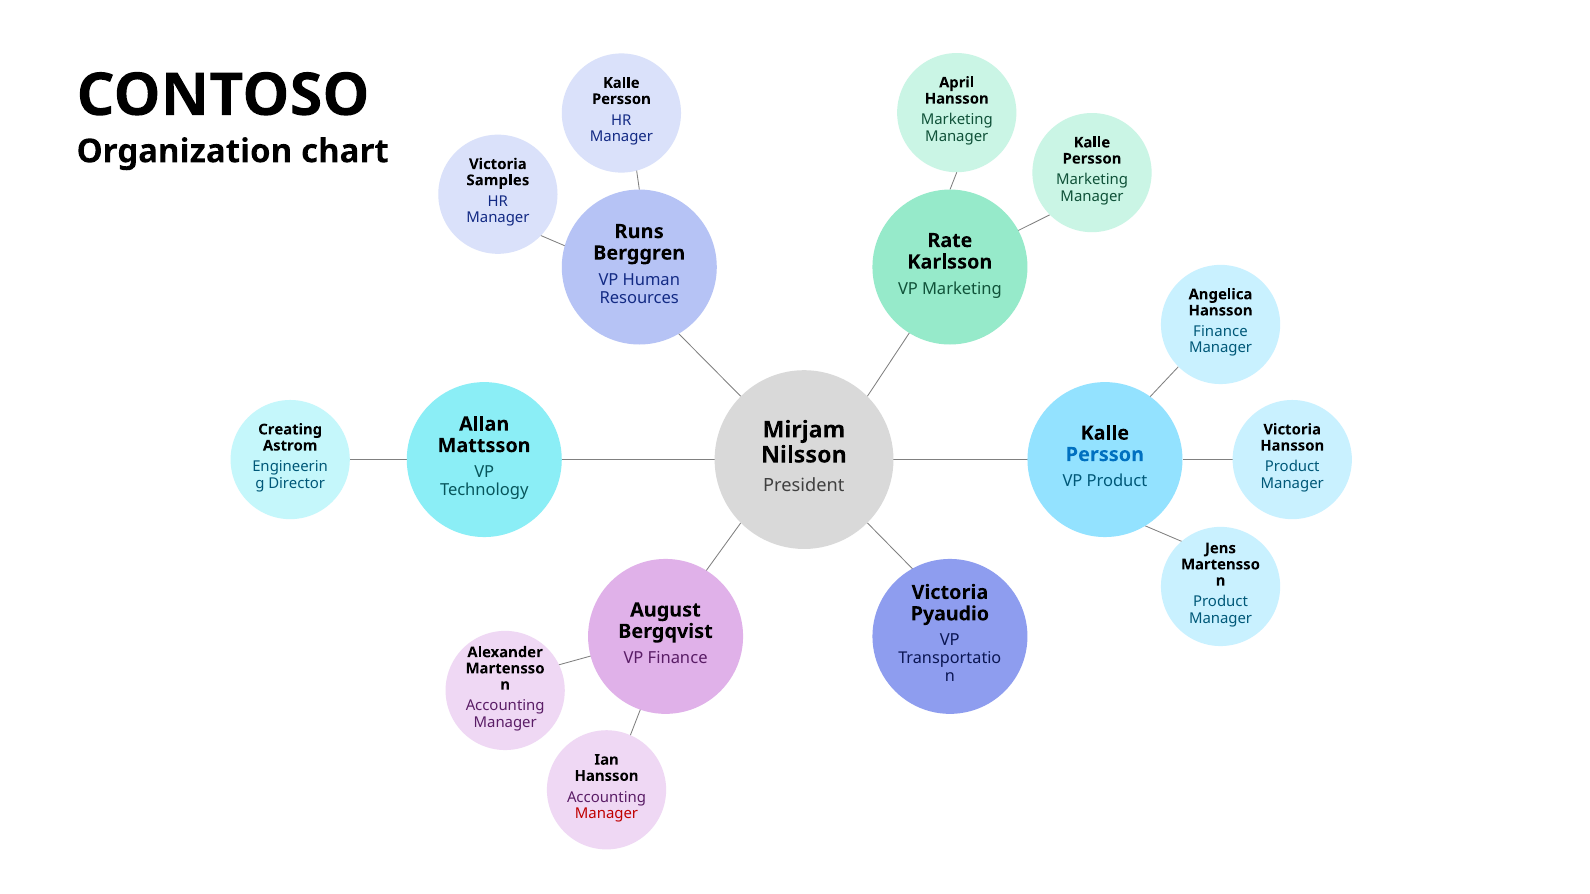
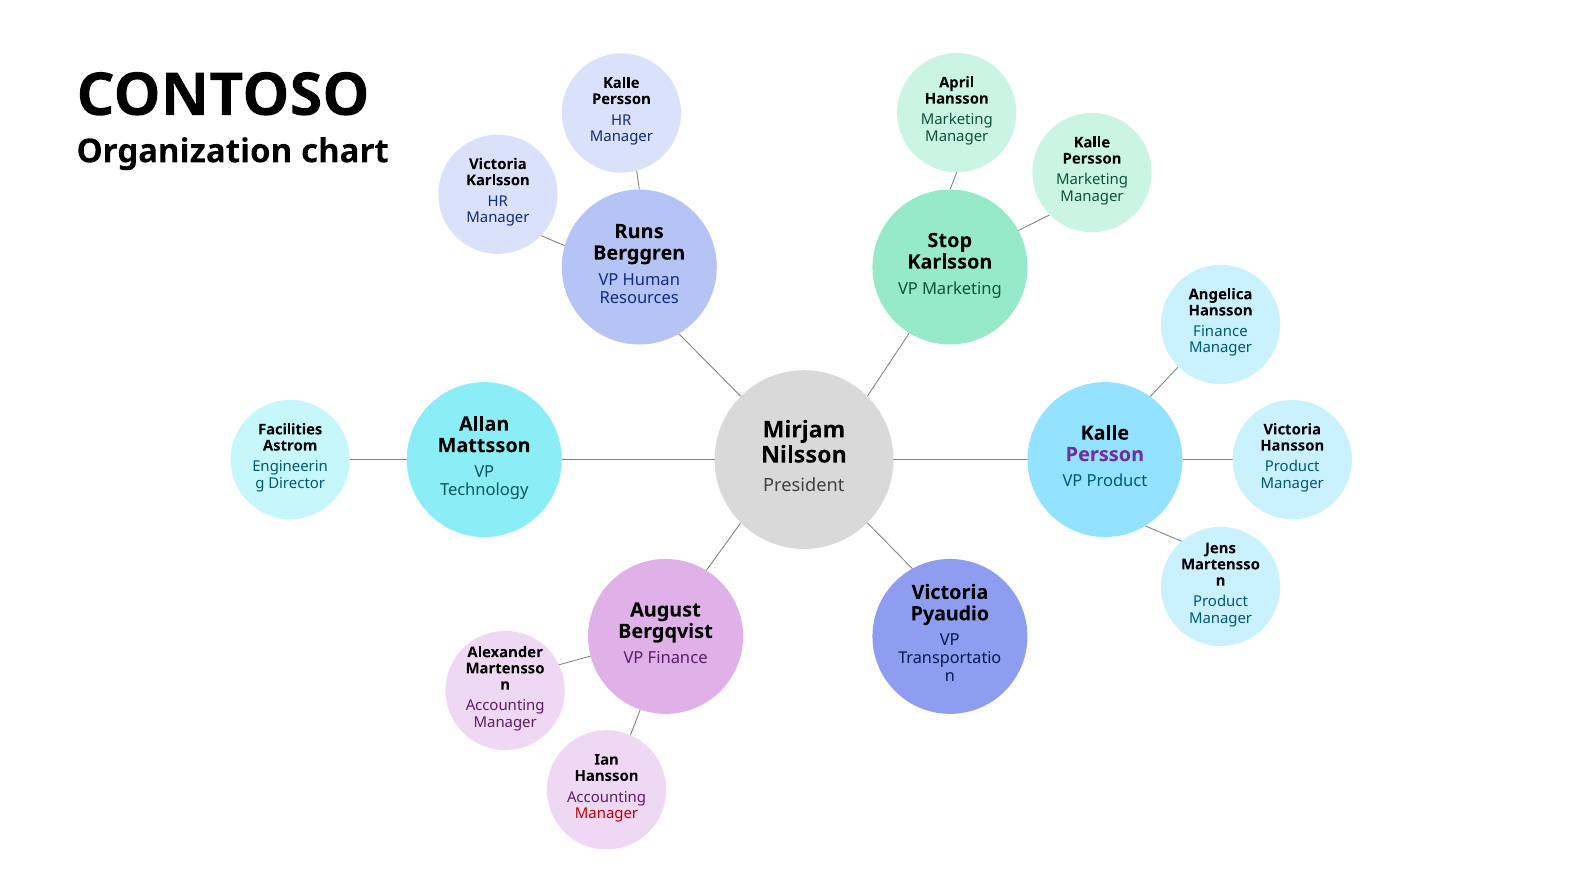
Samples at (498, 180): Samples -> Karlsson
Rate: Rate -> Stop
Creating: Creating -> Facilities
Persson at (1105, 455) colour: blue -> purple
